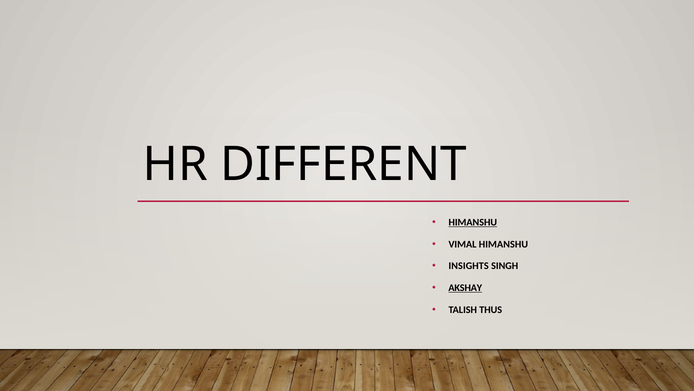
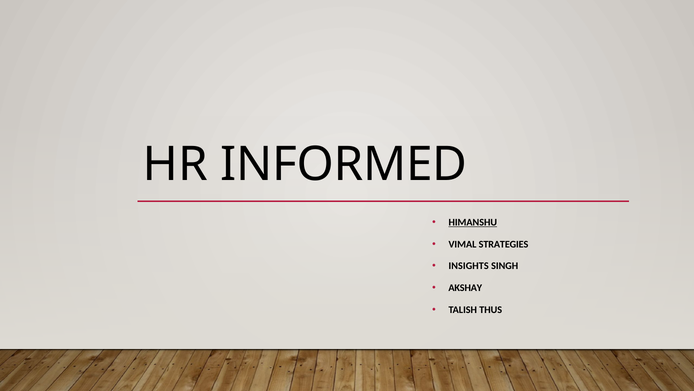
DIFFERENT: DIFFERENT -> INFORMED
VIMAL HIMANSHU: HIMANSHU -> STRATEGIES
AKSHAY underline: present -> none
